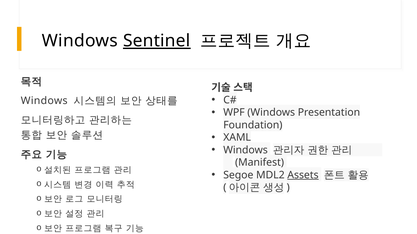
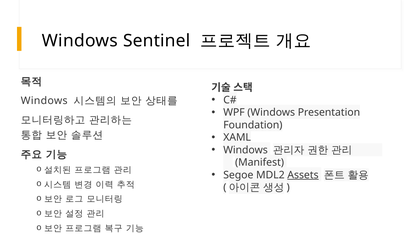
Sentinel underline: present -> none
